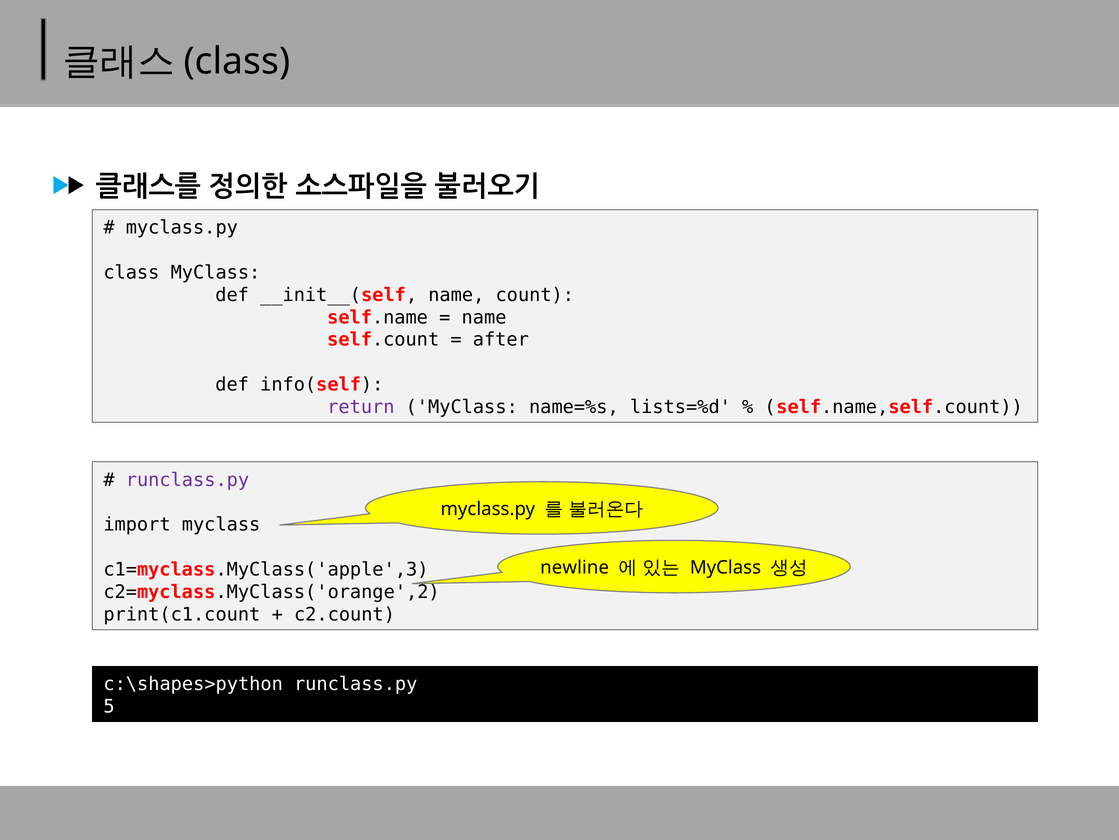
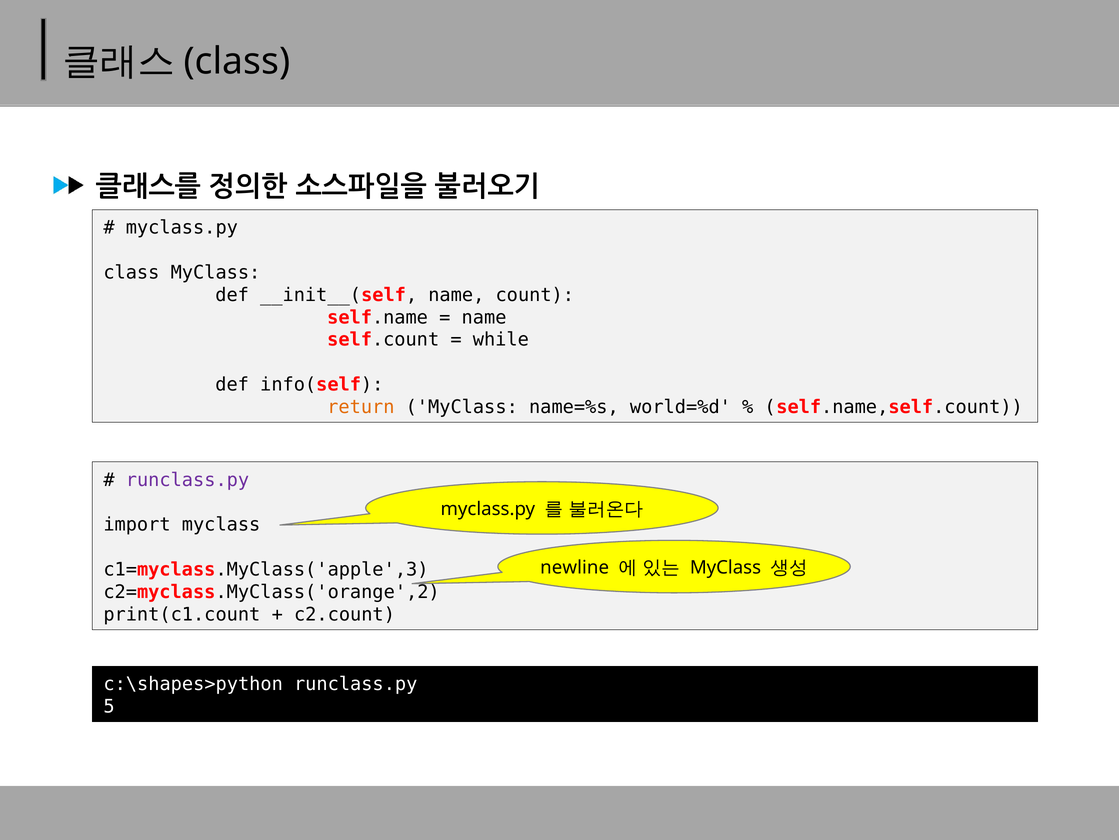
after: after -> while
return colour: purple -> orange
lists=%d: lists=%d -> world=%d
